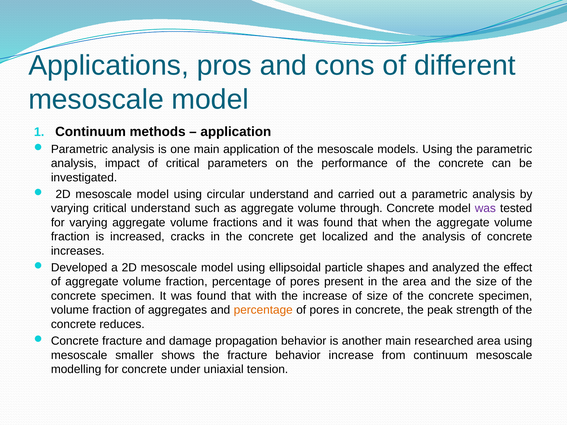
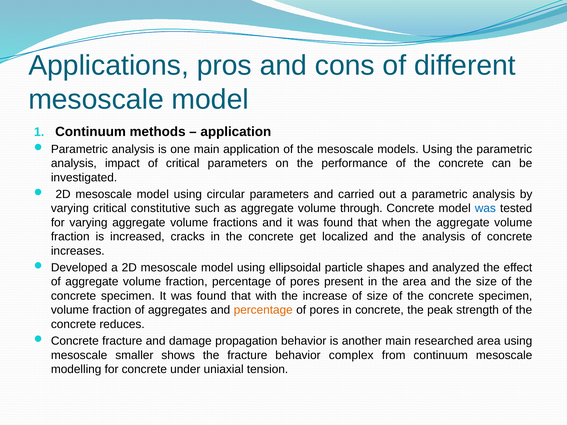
circular understand: understand -> parameters
critical understand: understand -> constitutive
was at (485, 209) colour: purple -> blue
behavior increase: increase -> complex
